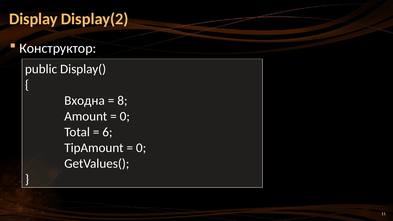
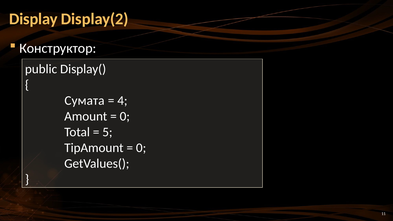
Входна: Входна -> Сумата
8: 8 -> 4
6: 6 -> 5
